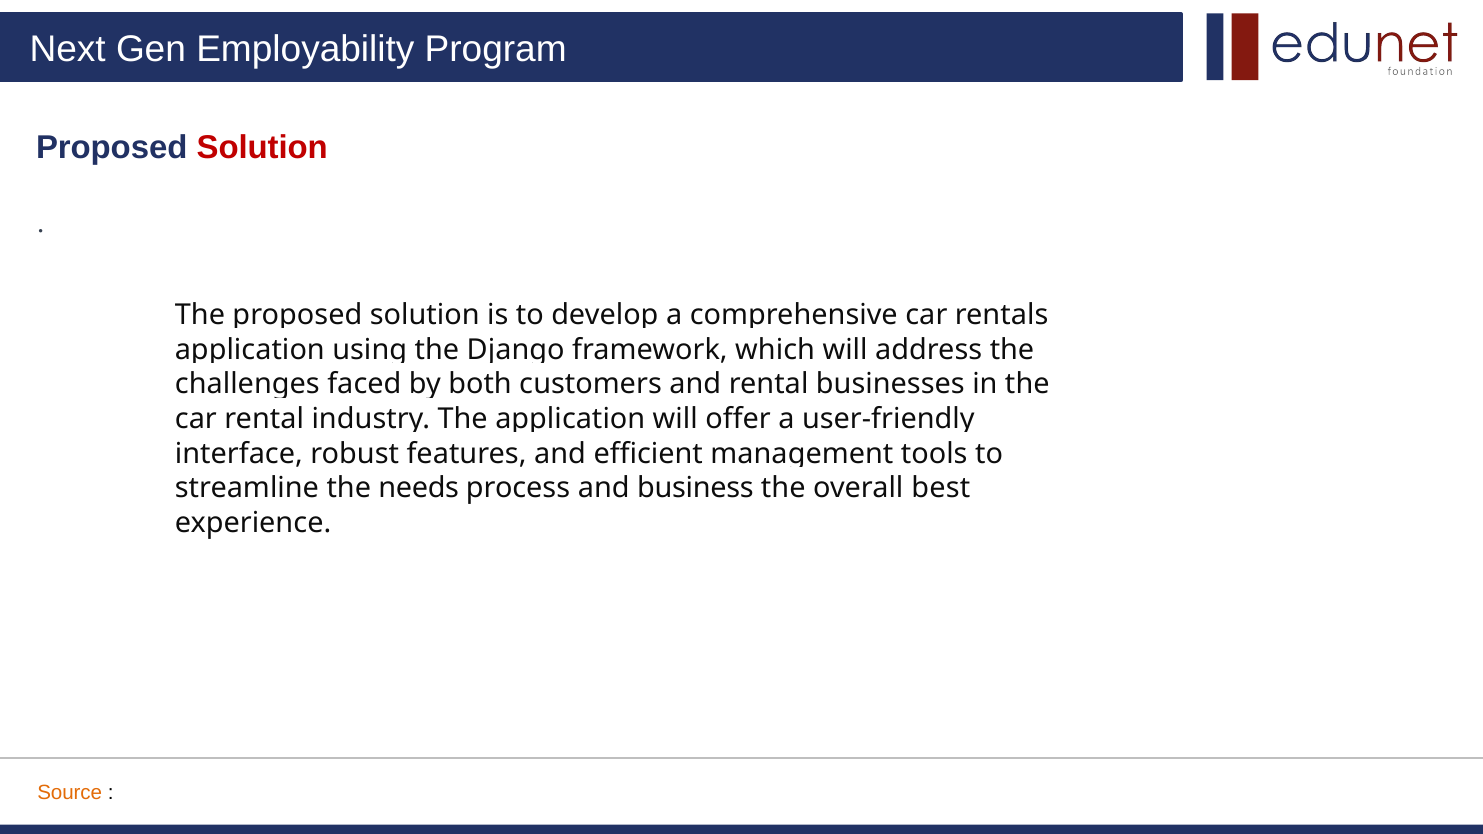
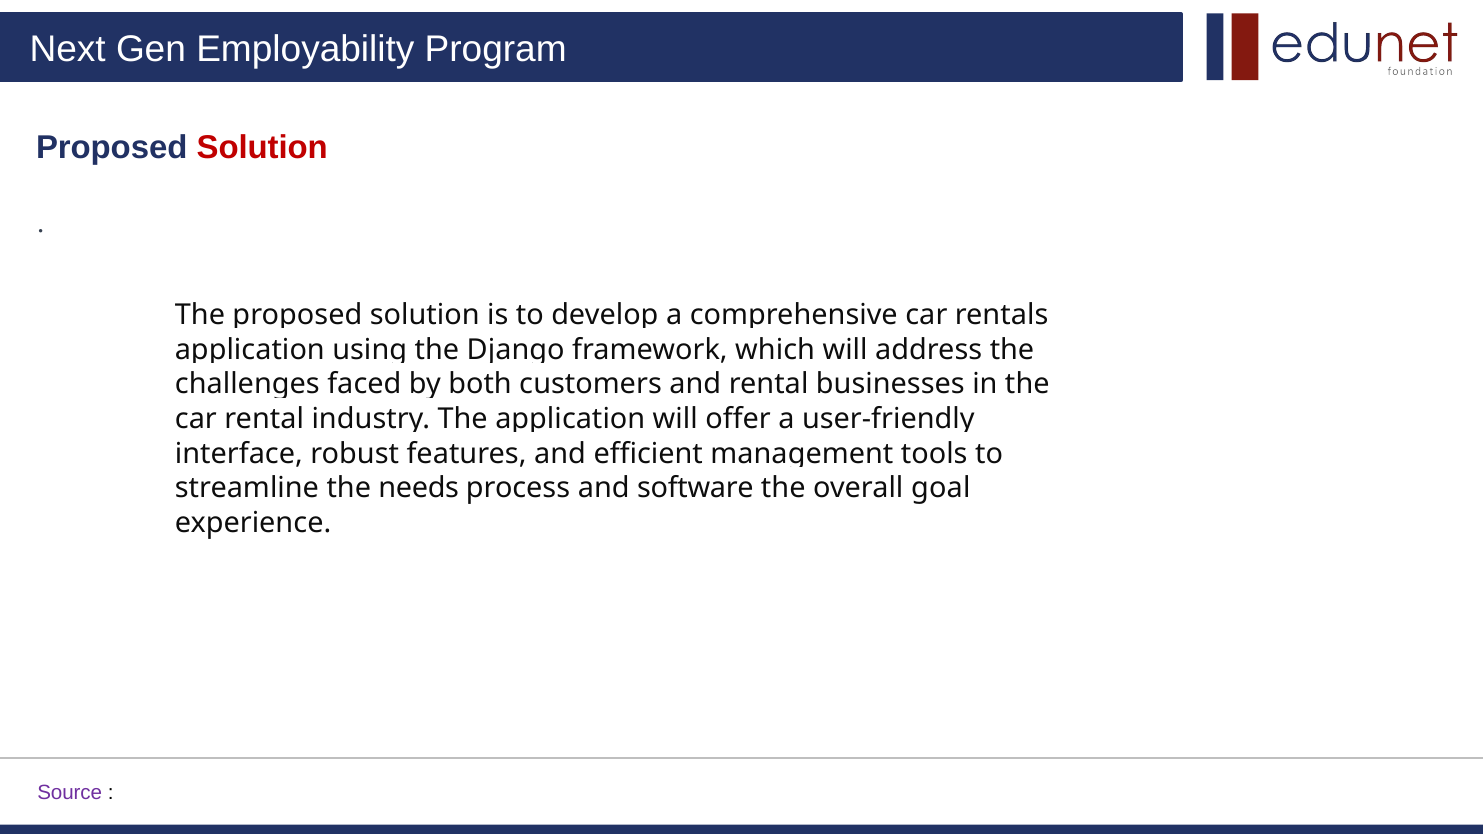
business: business -> software
best: best -> goal
Source colour: orange -> purple
